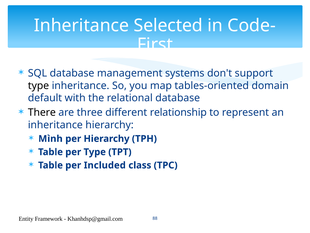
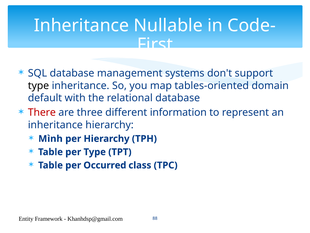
Selected: Selected -> Nullable
There colour: black -> red
relationship: relationship -> information
Included: Included -> Occurred
